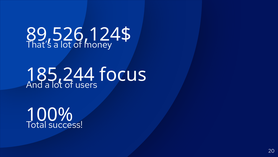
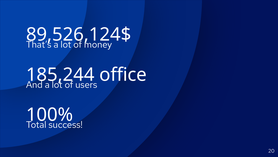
focus: focus -> office
